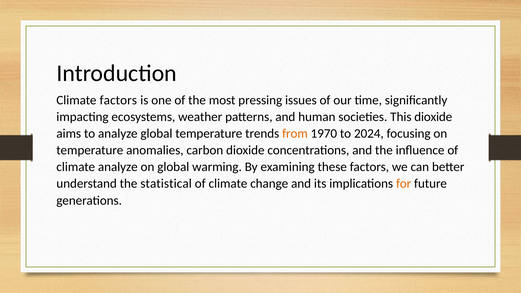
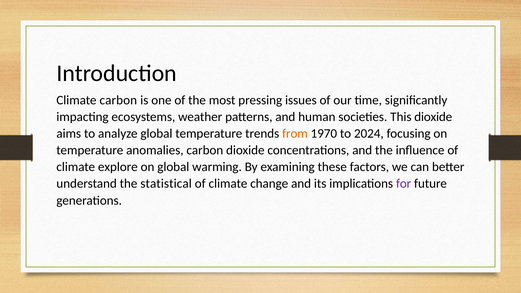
Climate factors: factors -> carbon
climate analyze: analyze -> explore
for colour: orange -> purple
